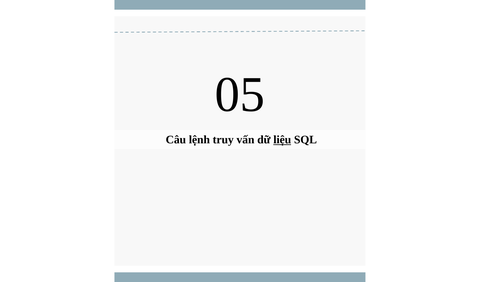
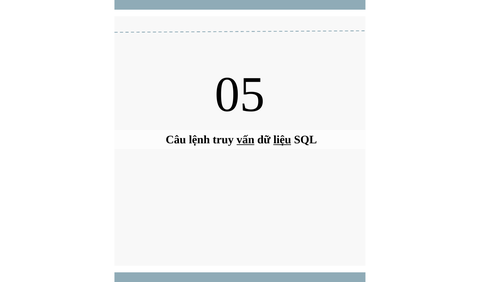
vấn underline: none -> present
